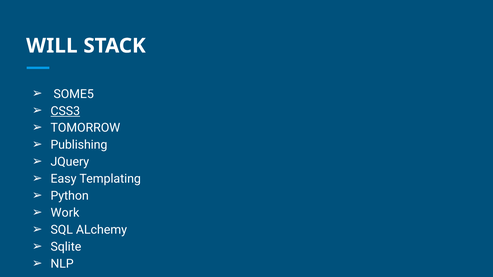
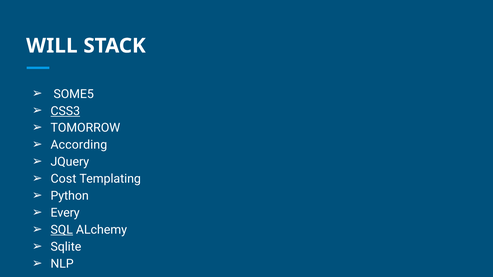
Publishing: Publishing -> According
Easy: Easy -> Cost
Work: Work -> Every
SQL underline: none -> present
